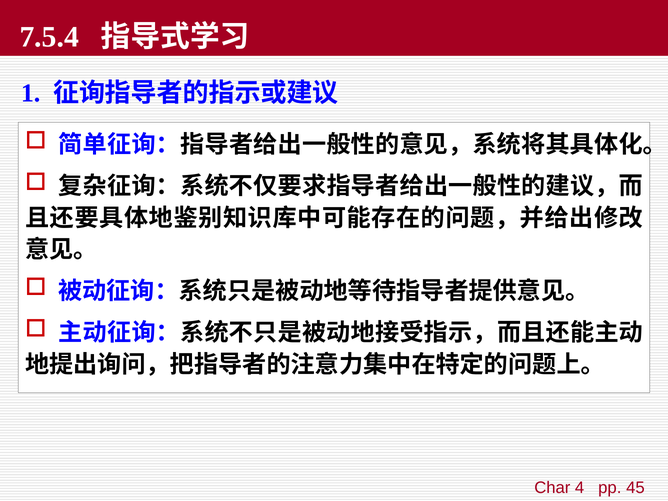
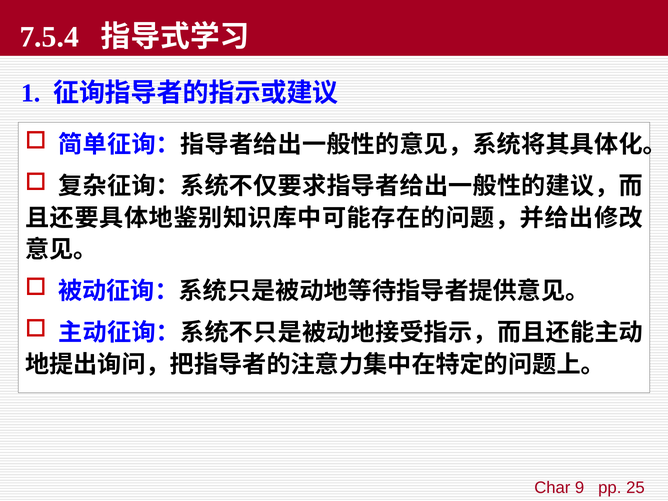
4: 4 -> 9
45: 45 -> 25
